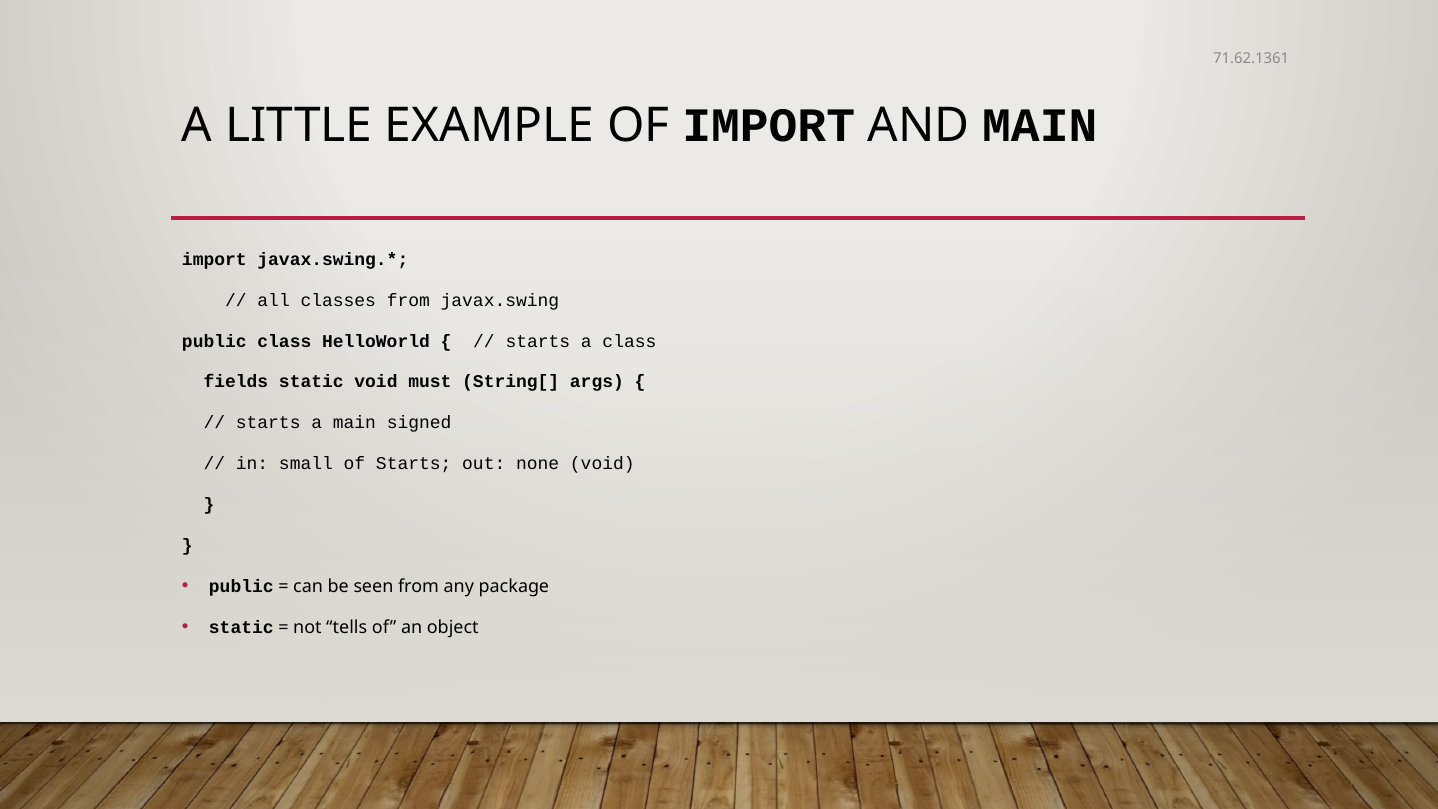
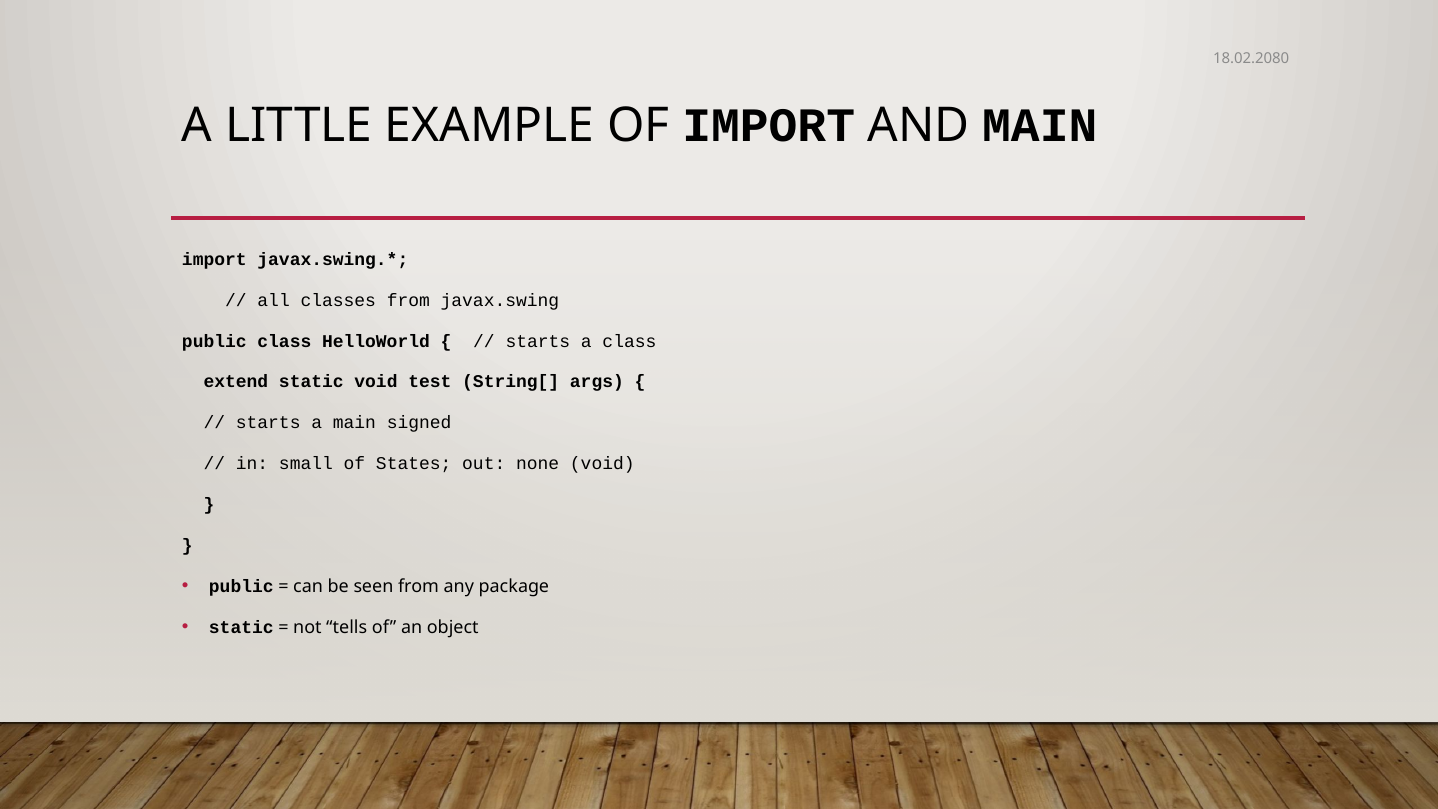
71.62.1361: 71.62.1361 -> 18.02.2080
fields: fields -> extend
must: must -> test
of Starts: Starts -> States
